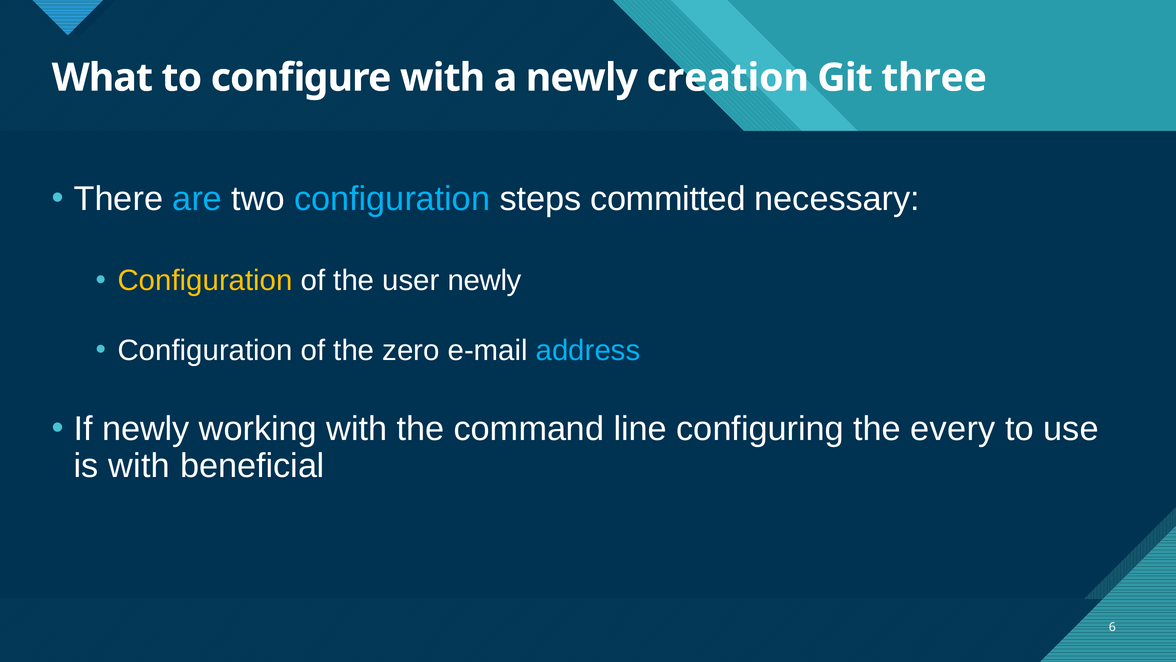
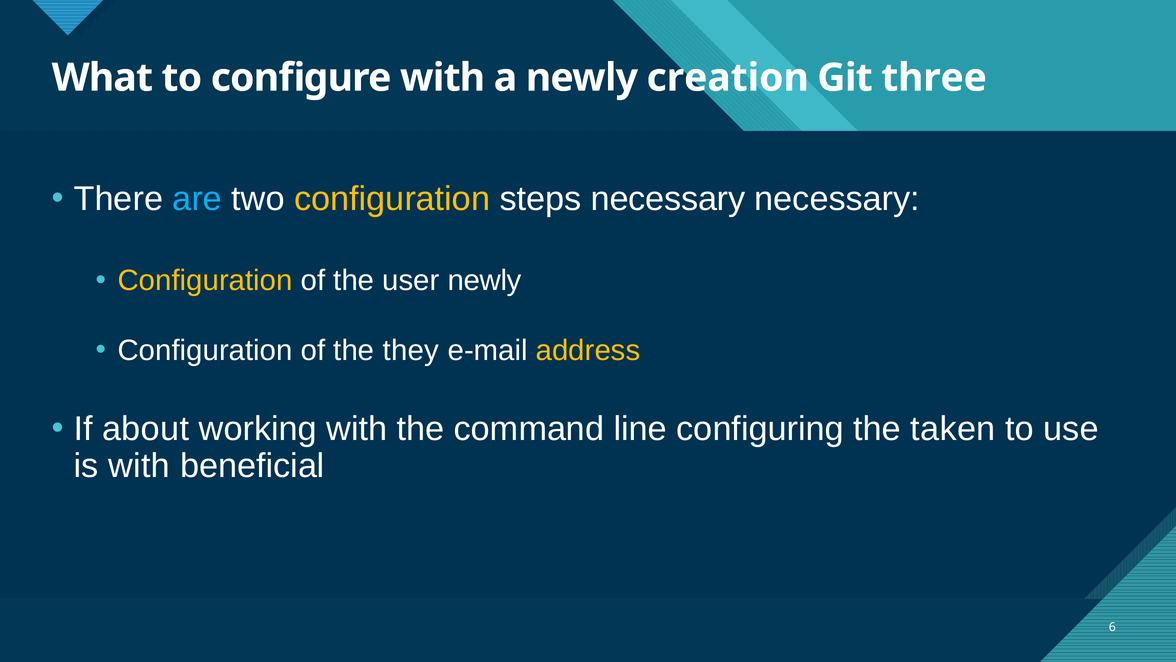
configuration at (392, 199) colour: light blue -> yellow
steps committed: committed -> necessary
zero: zero -> they
address colour: light blue -> yellow
If newly: newly -> about
every: every -> taken
